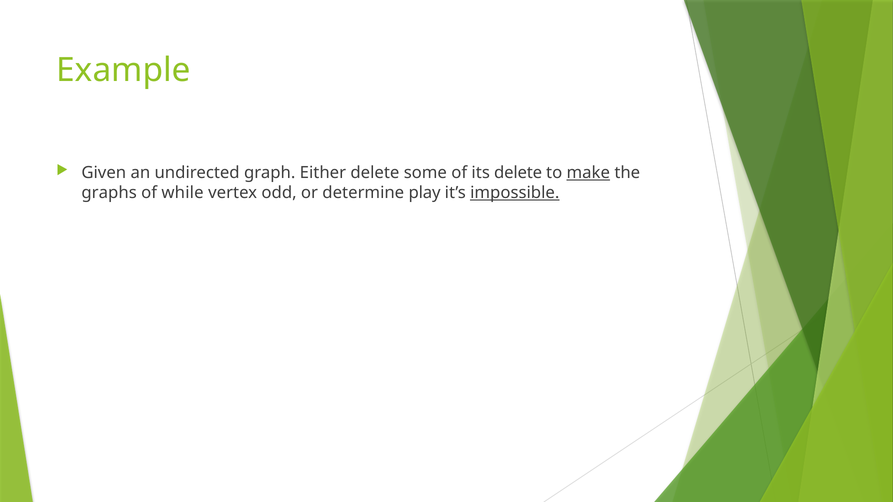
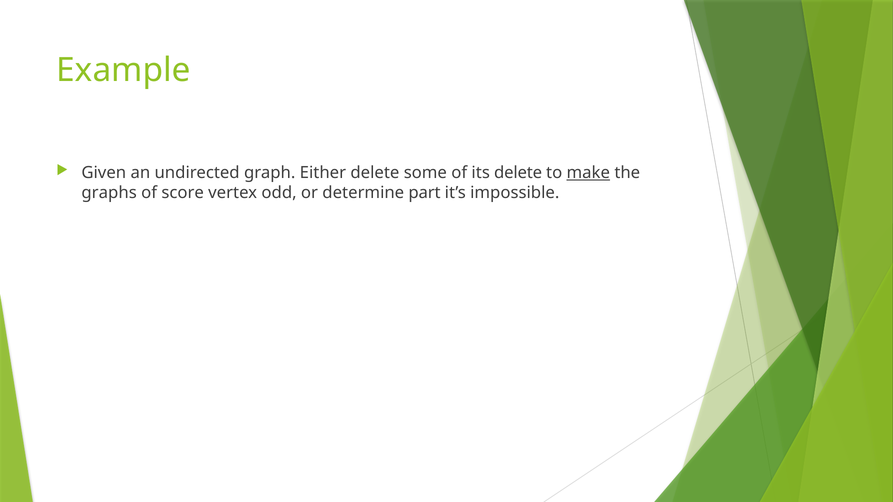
while: while -> score
play: play -> part
impossible underline: present -> none
